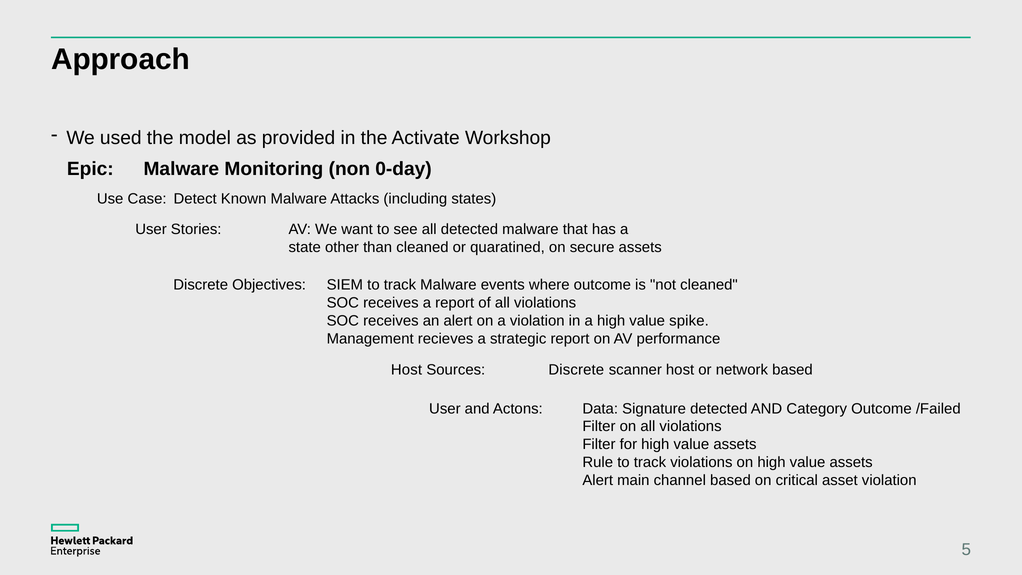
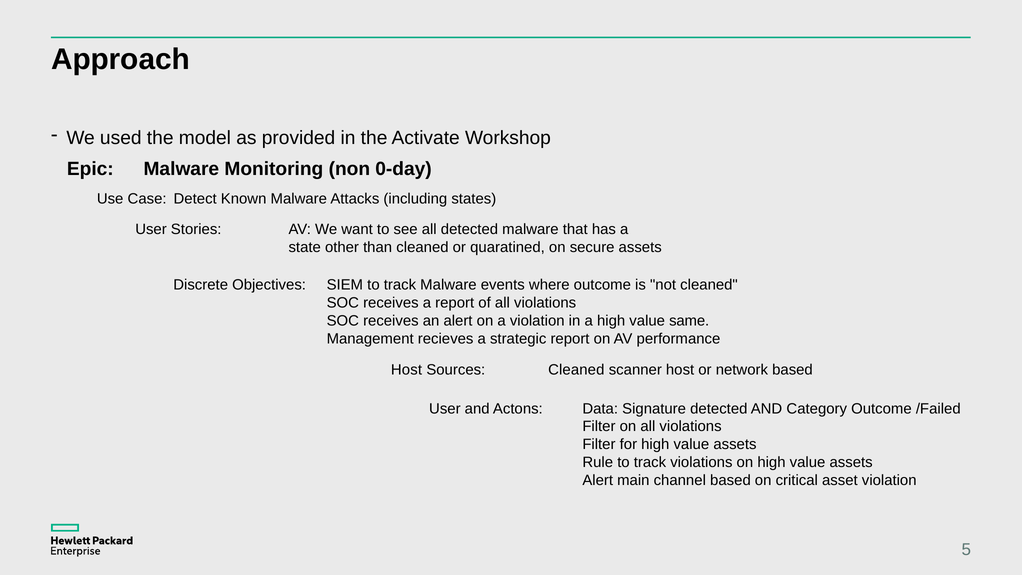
spike: spike -> same
Sources Discrete: Discrete -> Cleaned
